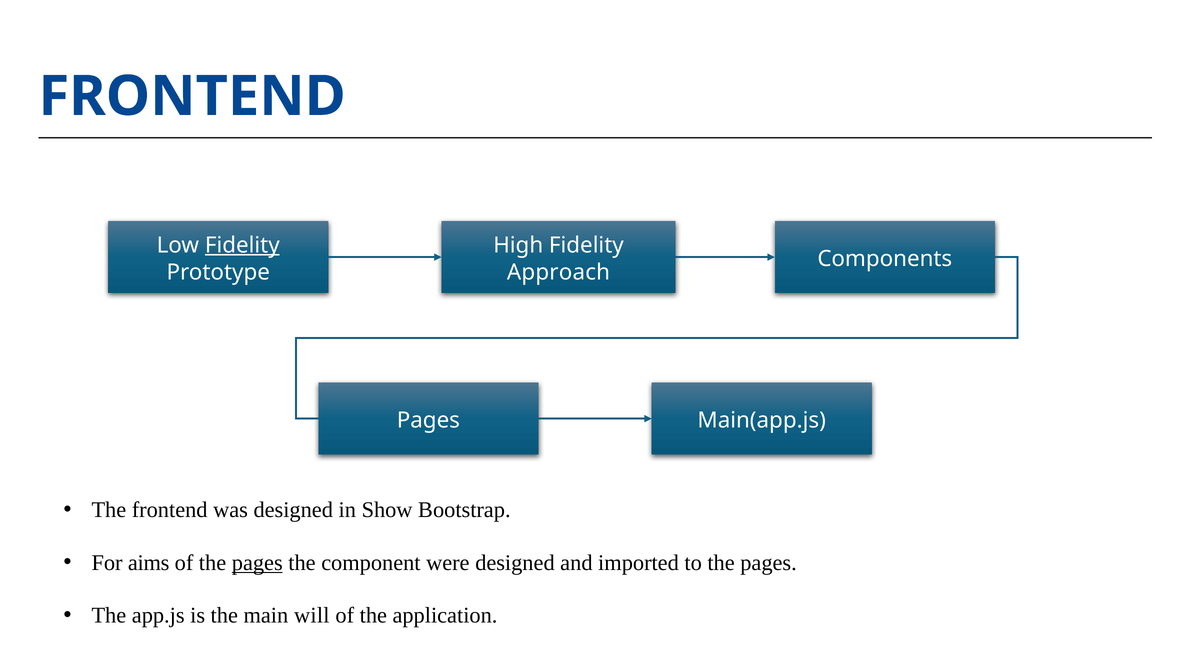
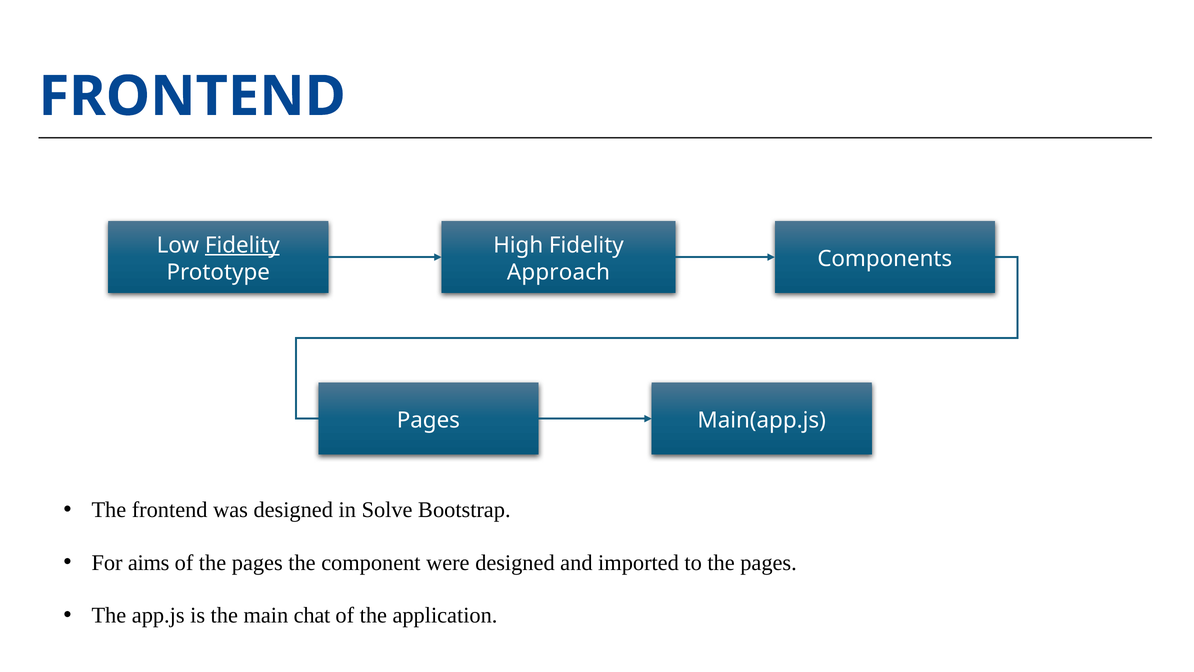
Show: Show -> Solve
pages at (257, 562) underline: present -> none
will: will -> chat
